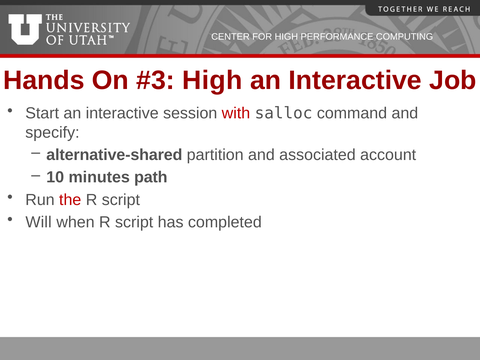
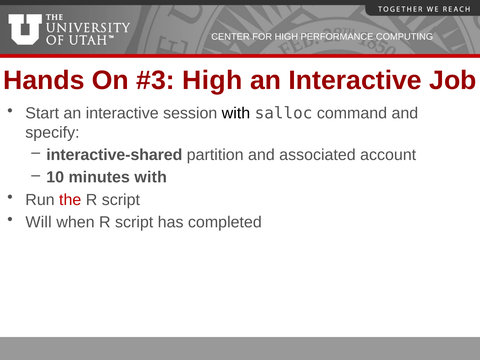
with at (236, 113) colour: red -> black
alternative-shared: alternative-shared -> interactive-shared
minutes path: path -> with
